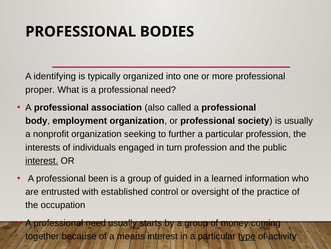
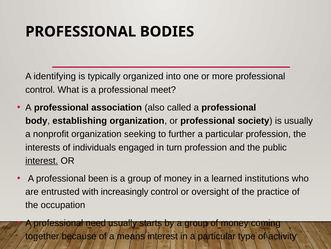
proper at (40, 89): proper -> control
is a professional need: need -> meet
employment: employment -> establishing
guided at (178, 178): guided -> money
information: information -> institutions
established: established -> increasingly
type underline: present -> none
